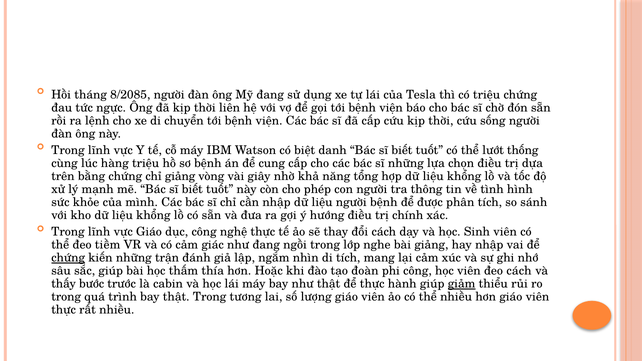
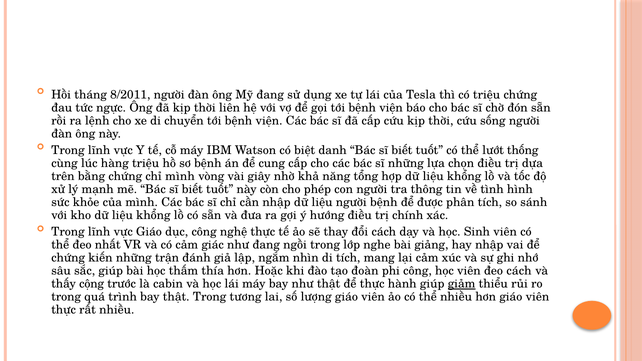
8/2085: 8/2085 -> 8/2011
chỉ giảng: giảng -> mình
tiềm: tiềm -> nhất
chứng at (68, 258) underline: present -> none
bước: bước -> cộng
